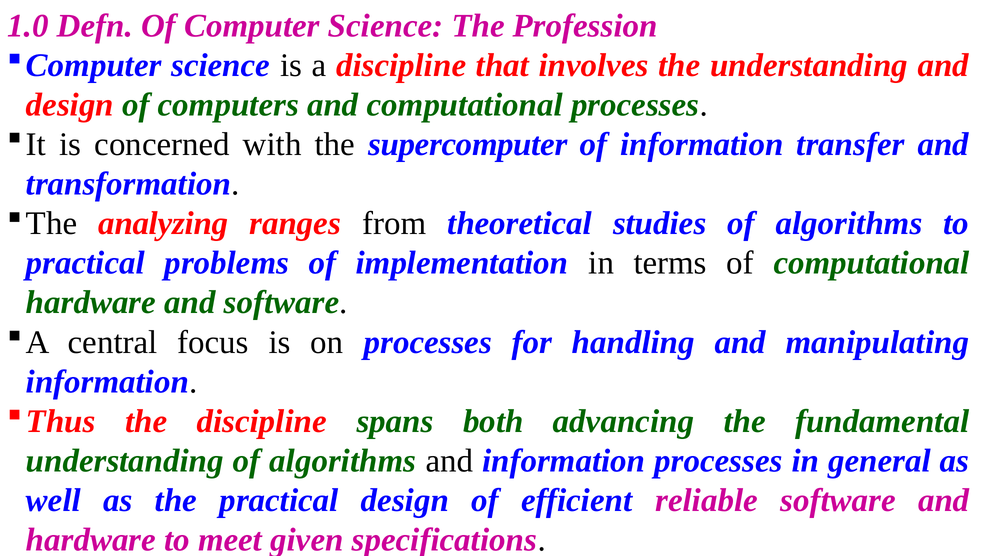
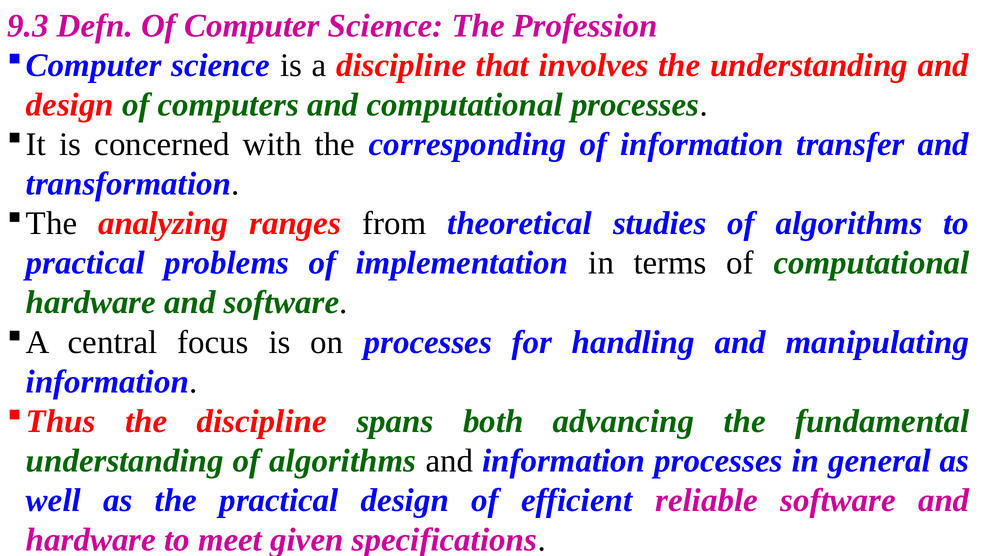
1.0: 1.0 -> 9.3
supercomputer: supercomputer -> corresponding
